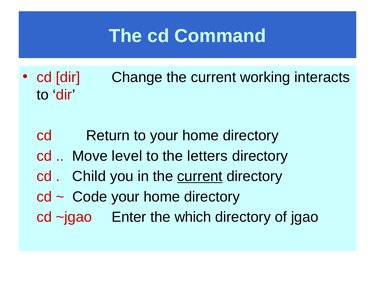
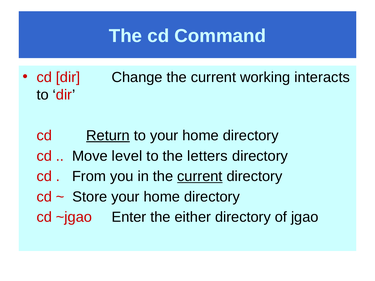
Return underline: none -> present
Child: Child -> From
Code: Code -> Store
which: which -> either
